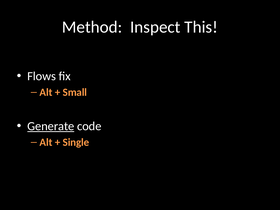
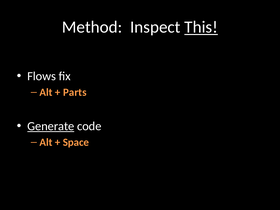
This underline: none -> present
Small: Small -> Parts
Single: Single -> Space
